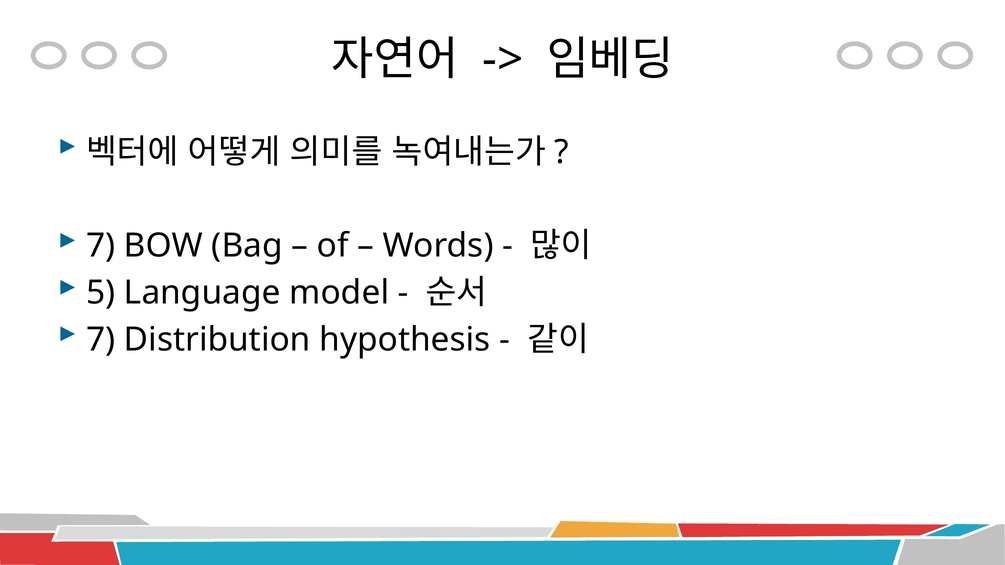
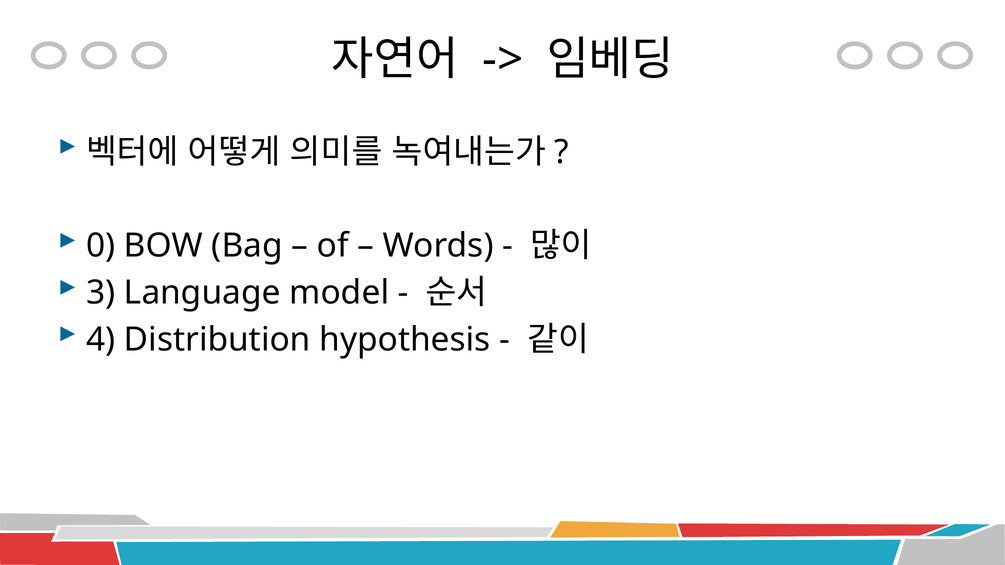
7 at (101, 246): 7 -> 0
5: 5 -> 3
7 at (101, 340): 7 -> 4
